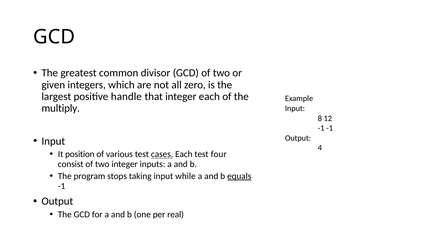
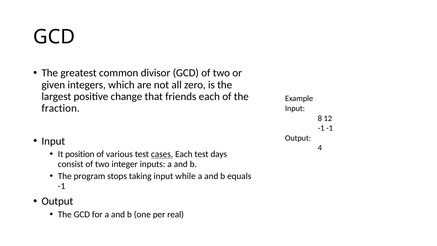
handle: handle -> change
that integer: integer -> friends
multiply: multiply -> fraction
four: four -> days
equals underline: present -> none
